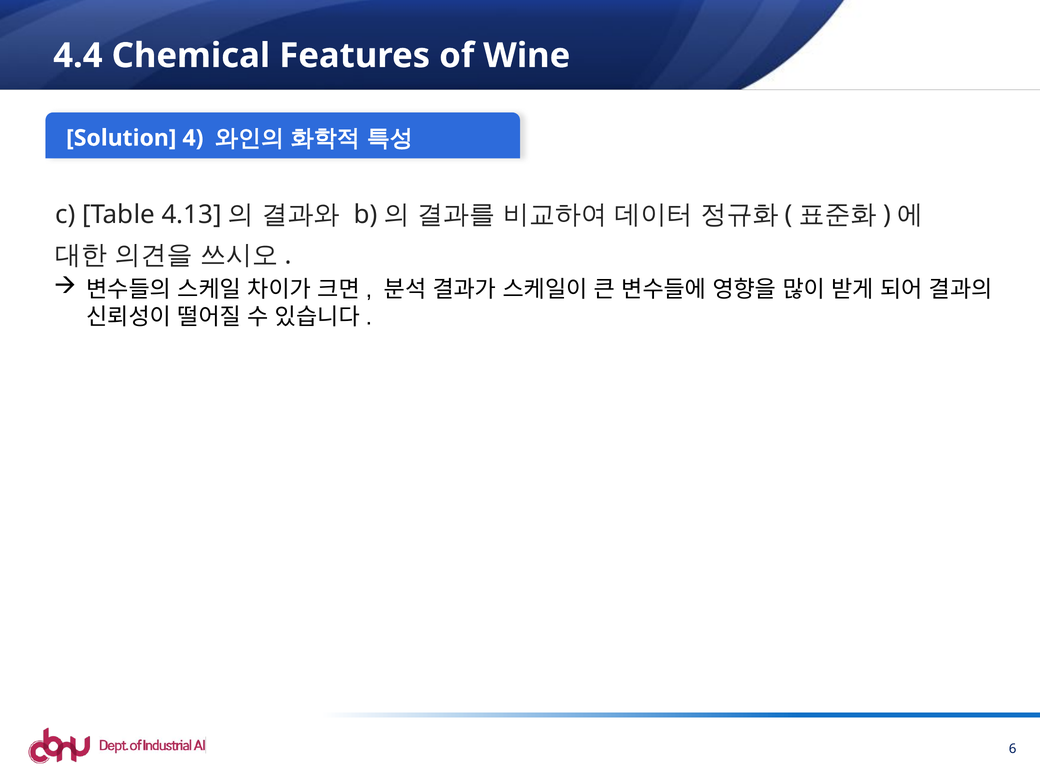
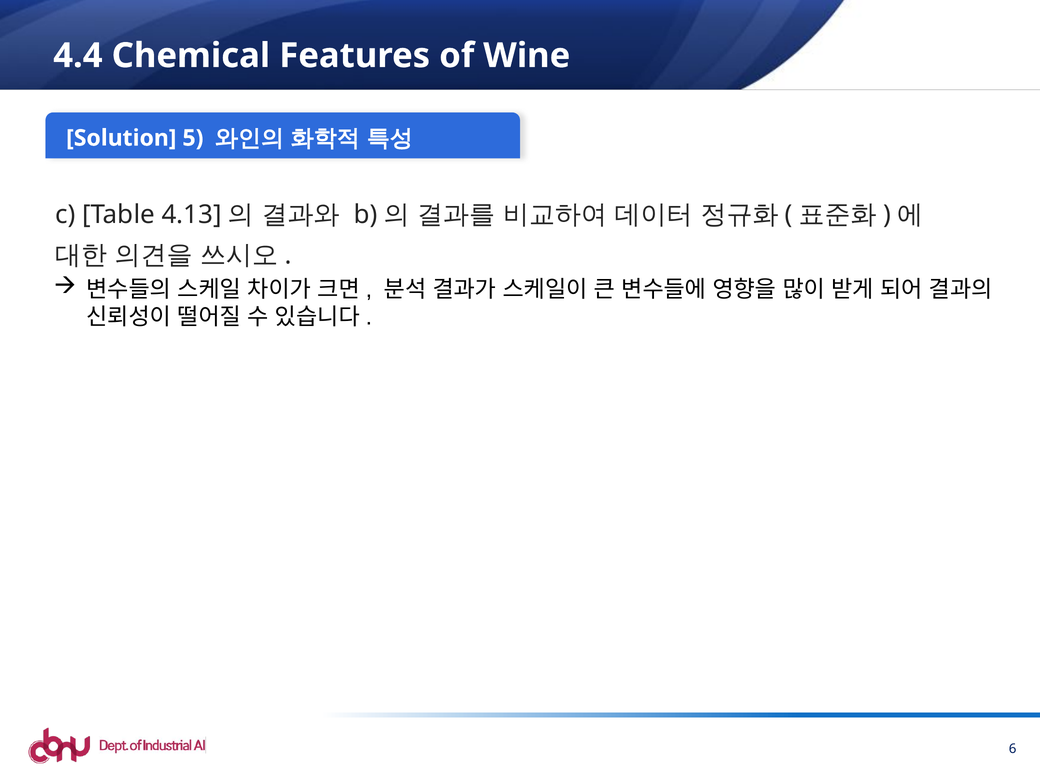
4: 4 -> 5
